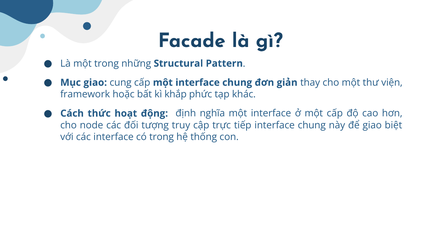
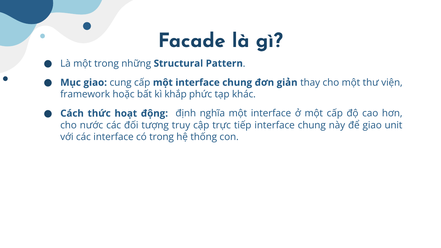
node: node -> nước
biệt: biệt -> unit
